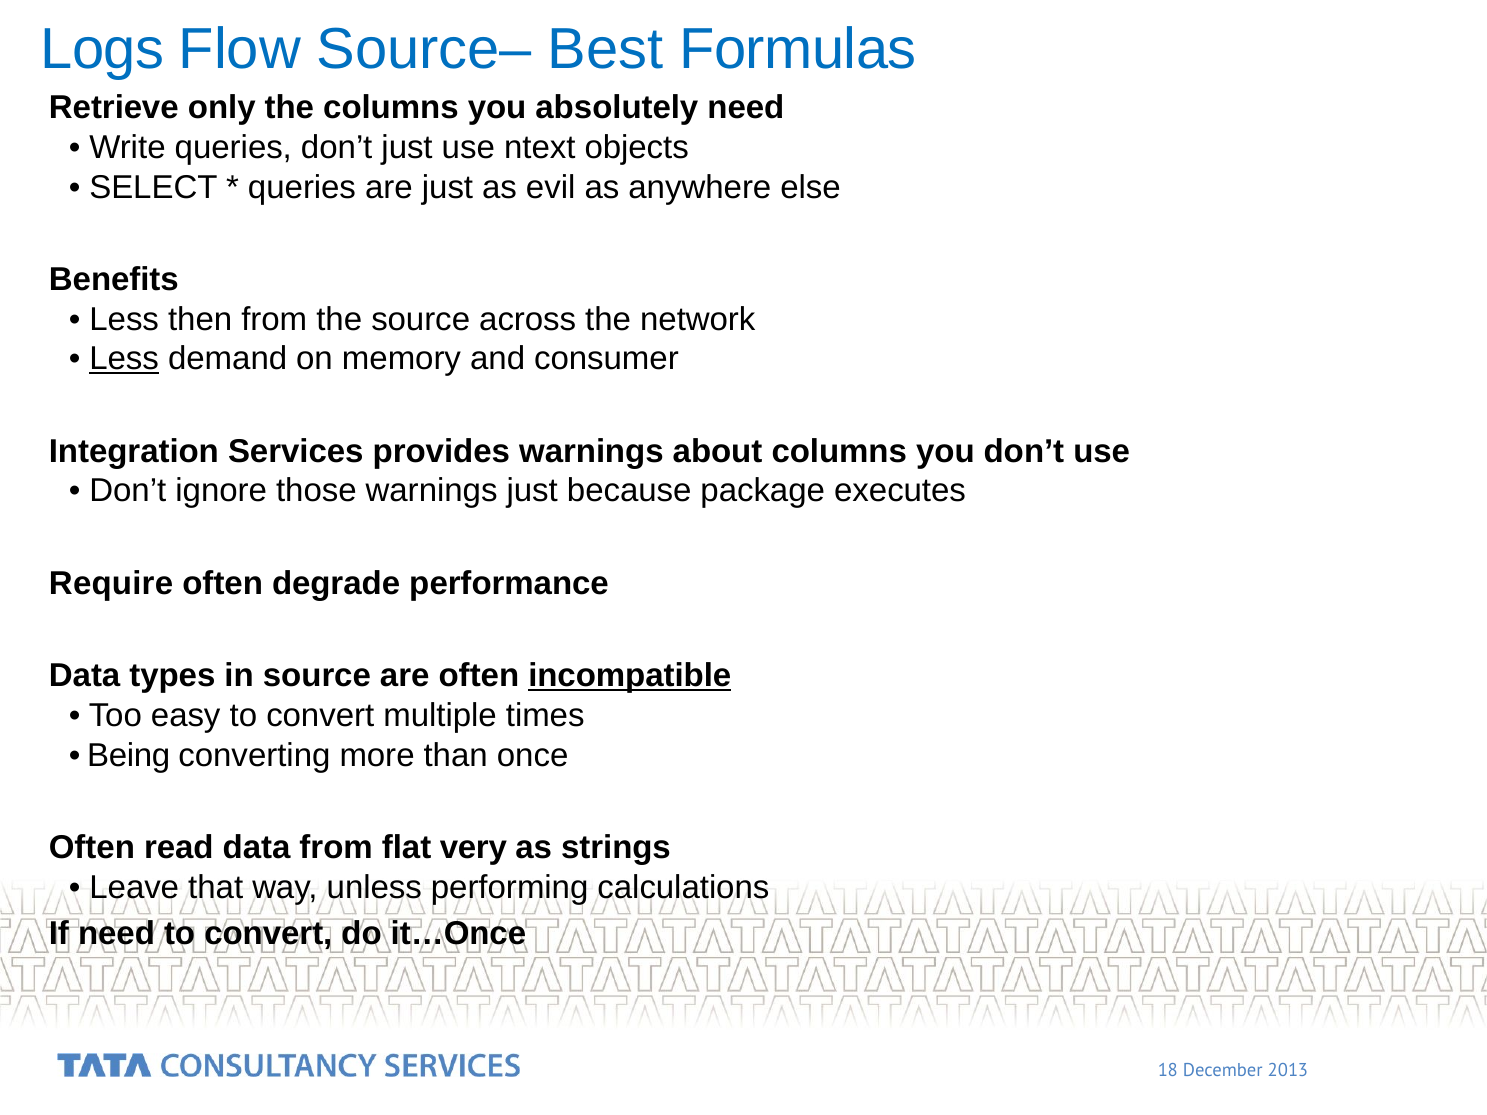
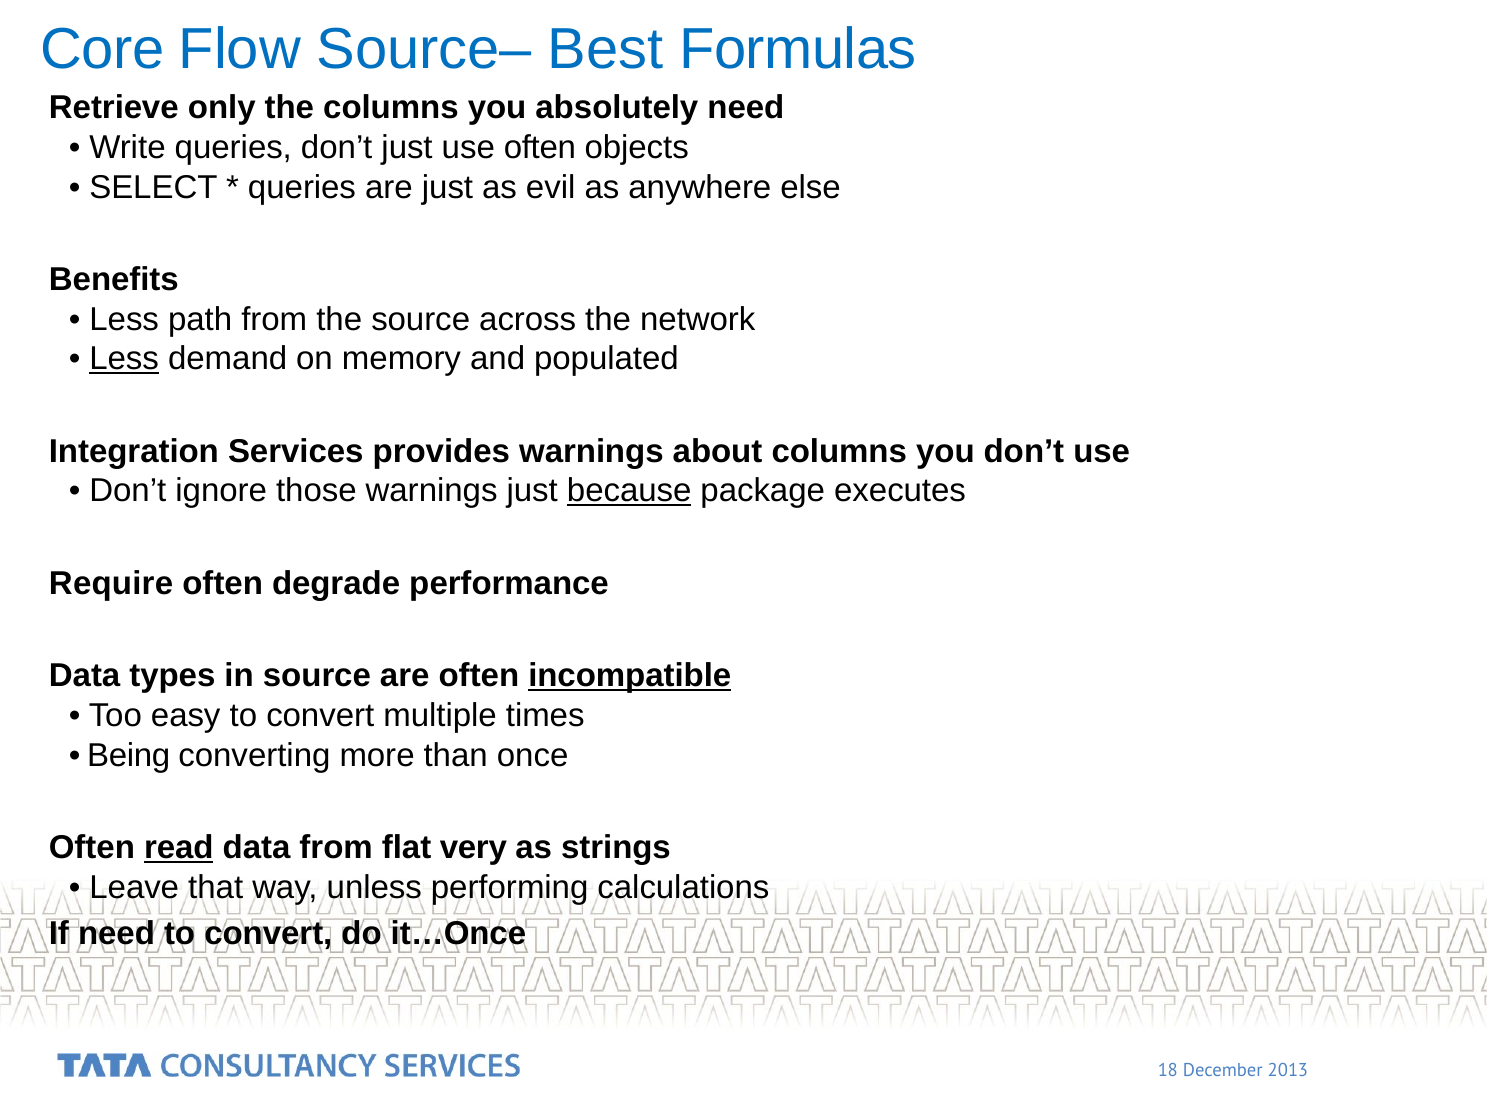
Logs: Logs -> Core
use ntext: ntext -> often
then: then -> path
consumer: consumer -> populated
because underline: none -> present
read underline: none -> present
